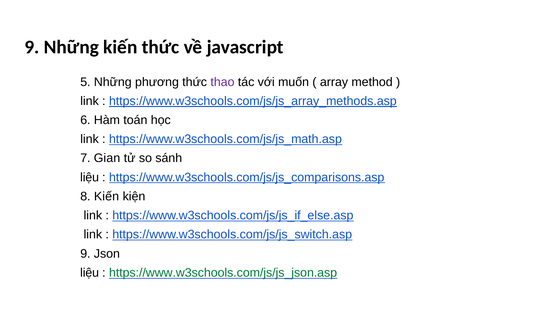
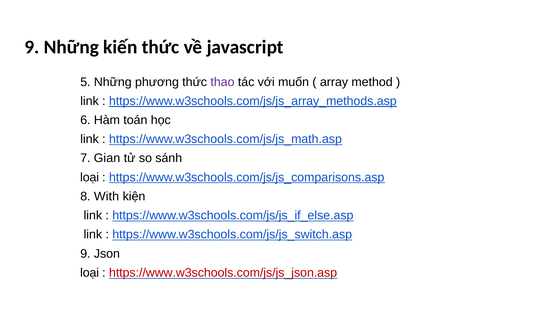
liệu at (90, 178): liệu -> loại
8 Kiến: Kiến -> With
liệu at (90, 273): liệu -> loại
https://www.w3schools.com/js/js_json.asp colour: green -> red
